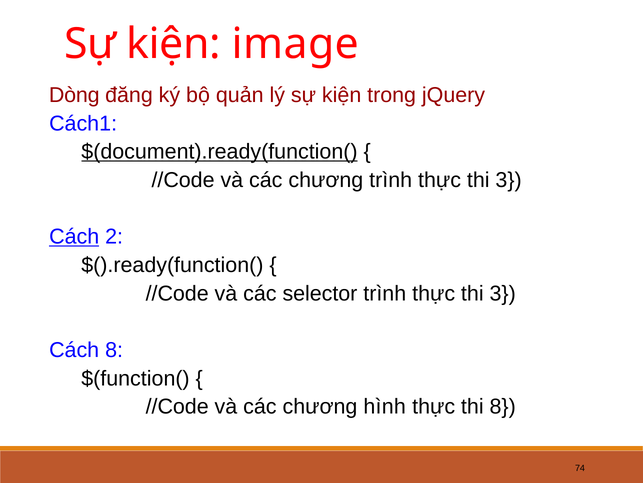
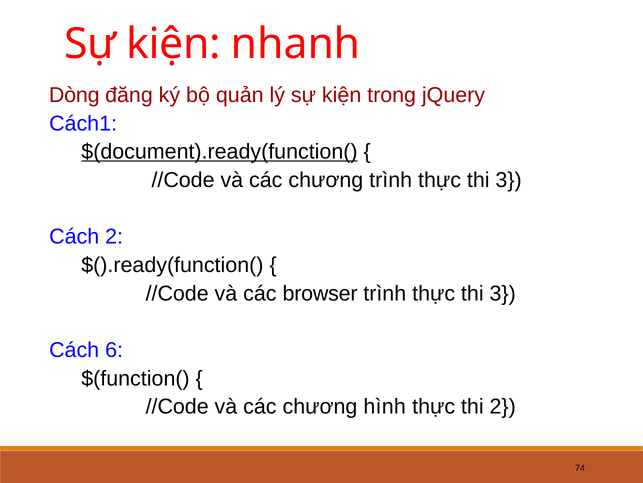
image: image -> nhanh
Cách at (74, 236) underline: present -> none
selector: selector -> browser
Cách 8: 8 -> 6
thi 8: 8 -> 2
